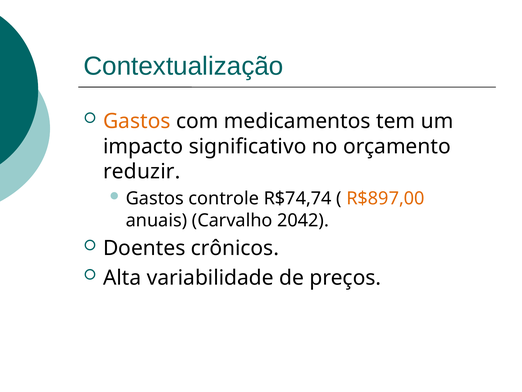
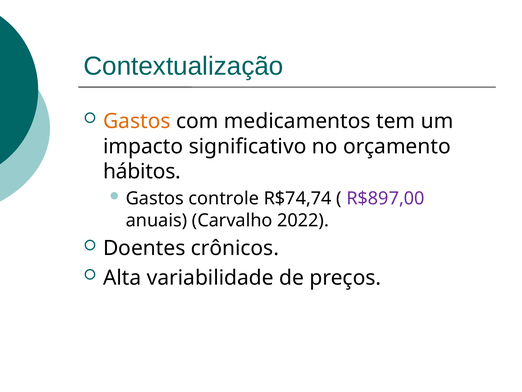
reduzir: reduzir -> hábitos
R$897,00 colour: orange -> purple
2042: 2042 -> 2022
